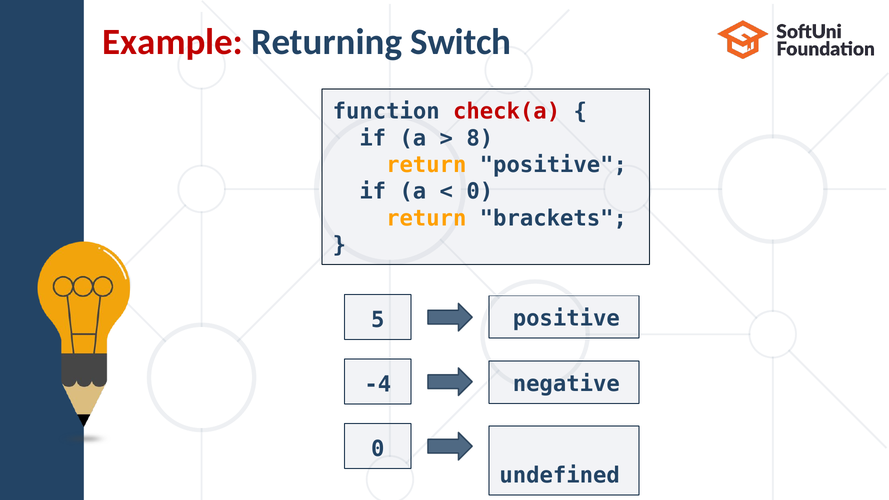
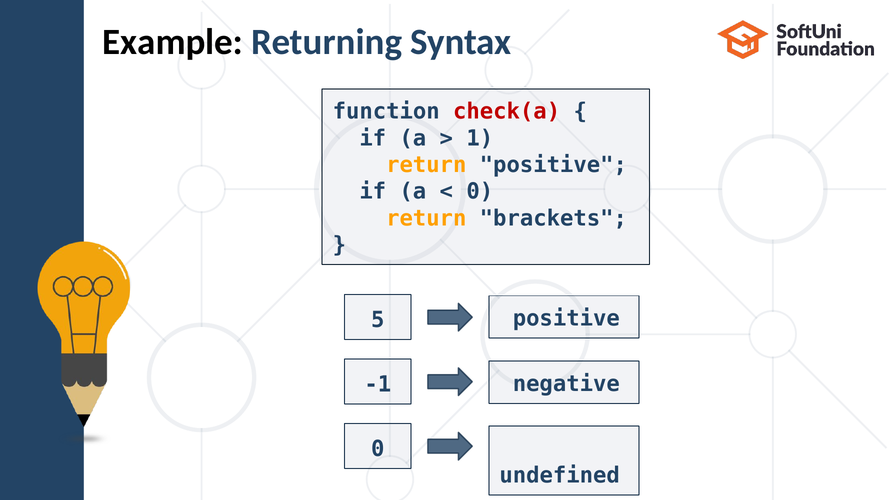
Example colour: red -> black
Switch: Switch -> Syntax
8: 8 -> 1
-4: -4 -> -1
